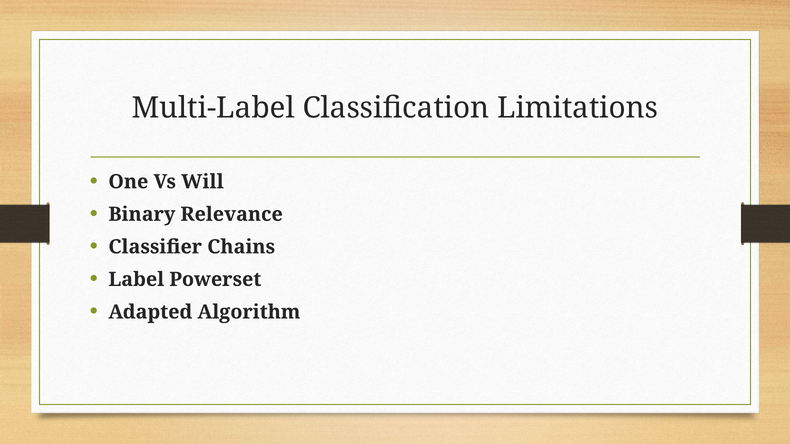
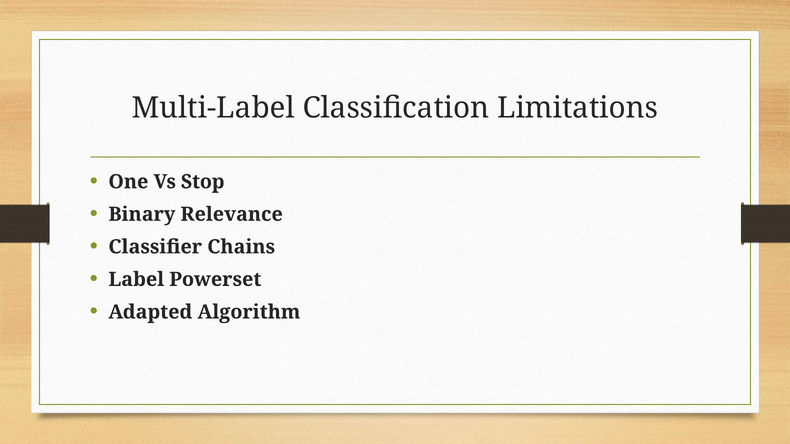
Will: Will -> Stop
